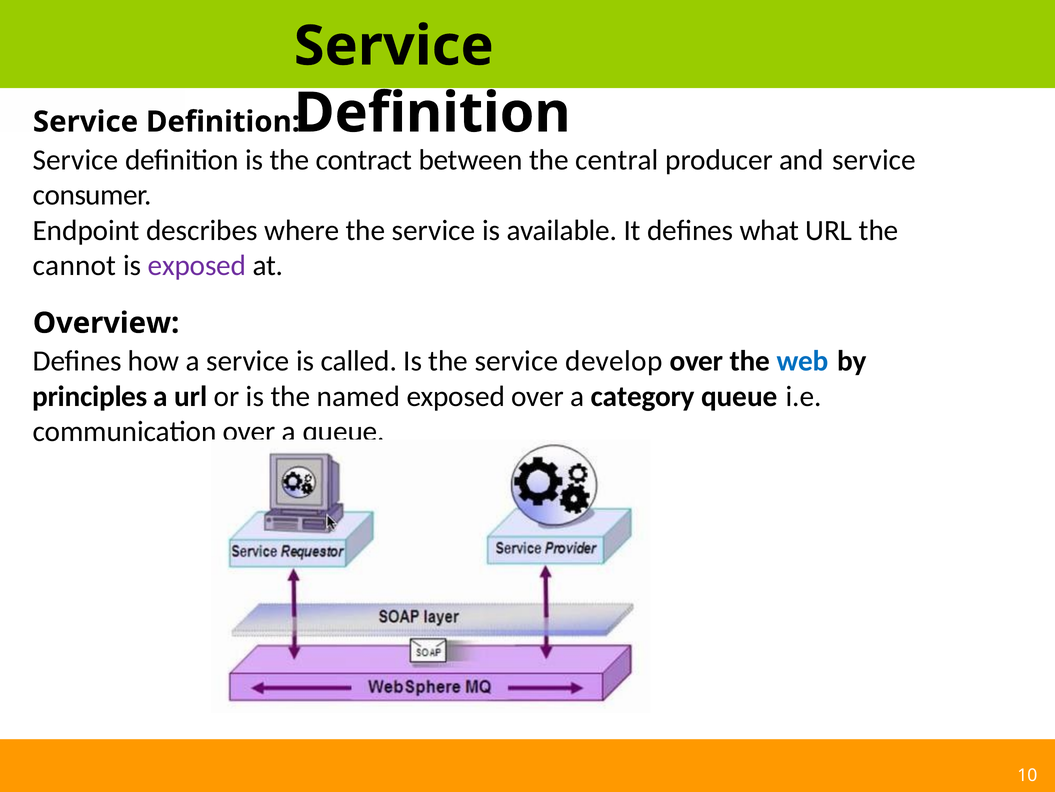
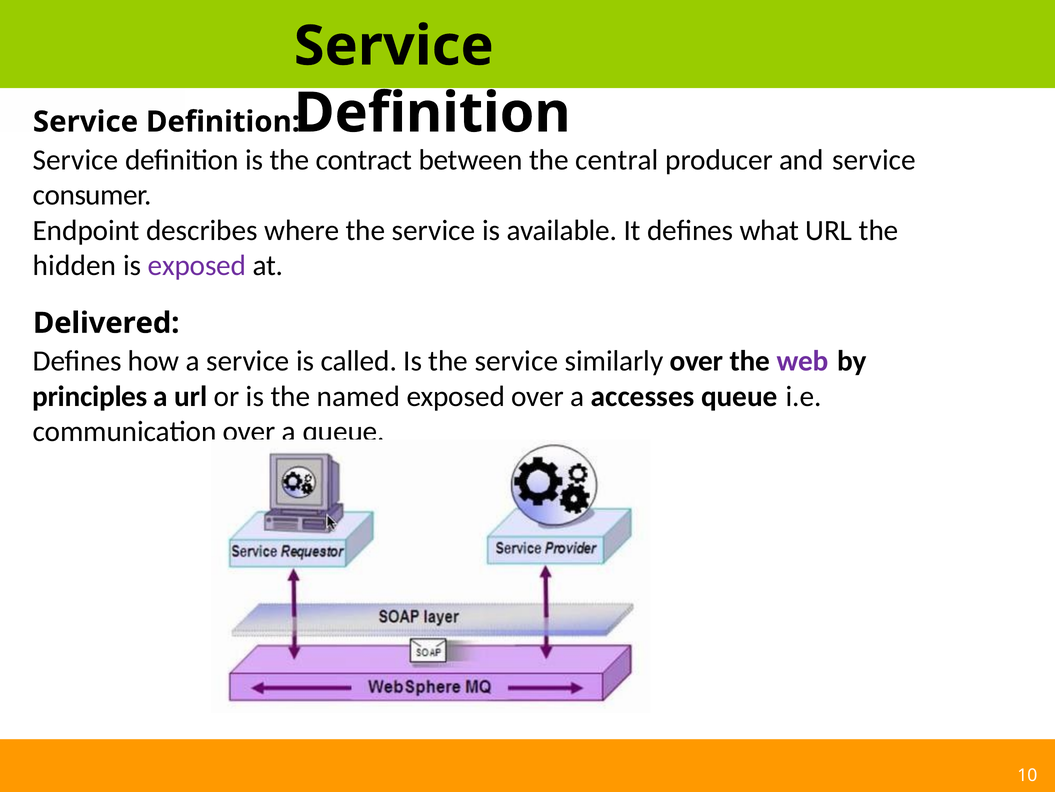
cannot: cannot -> hidden
Overview: Overview -> Delivered
develop: develop -> similarly
web colour: blue -> purple
category: category -> accesses
